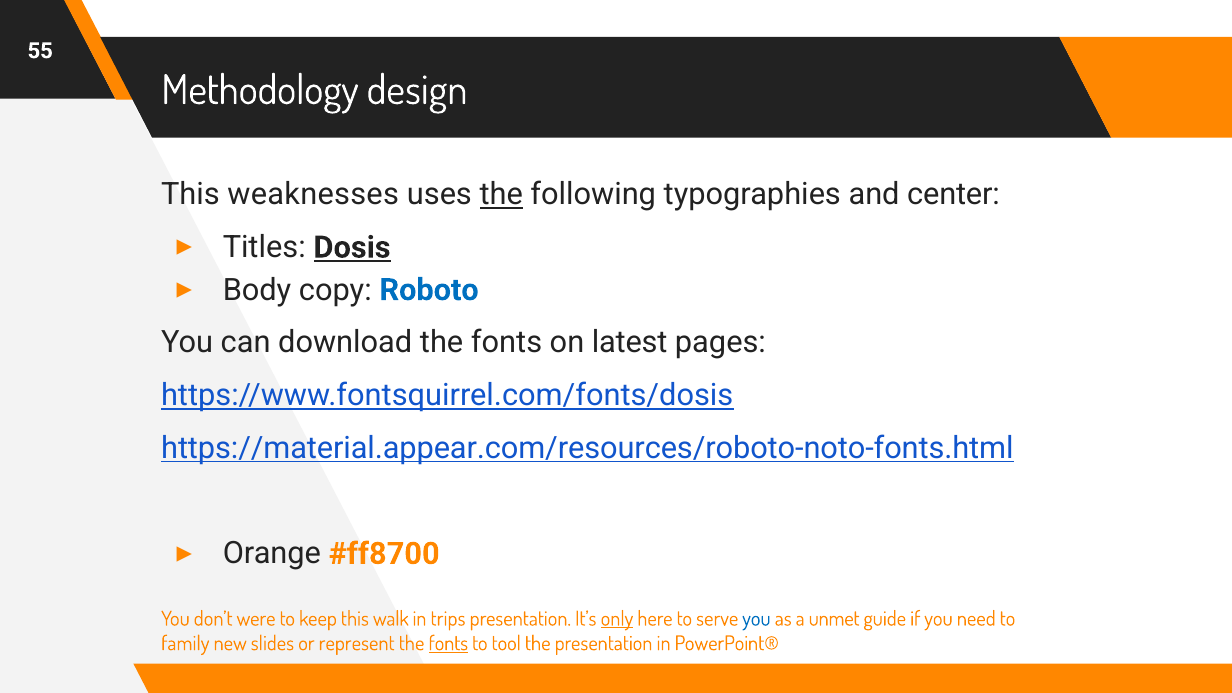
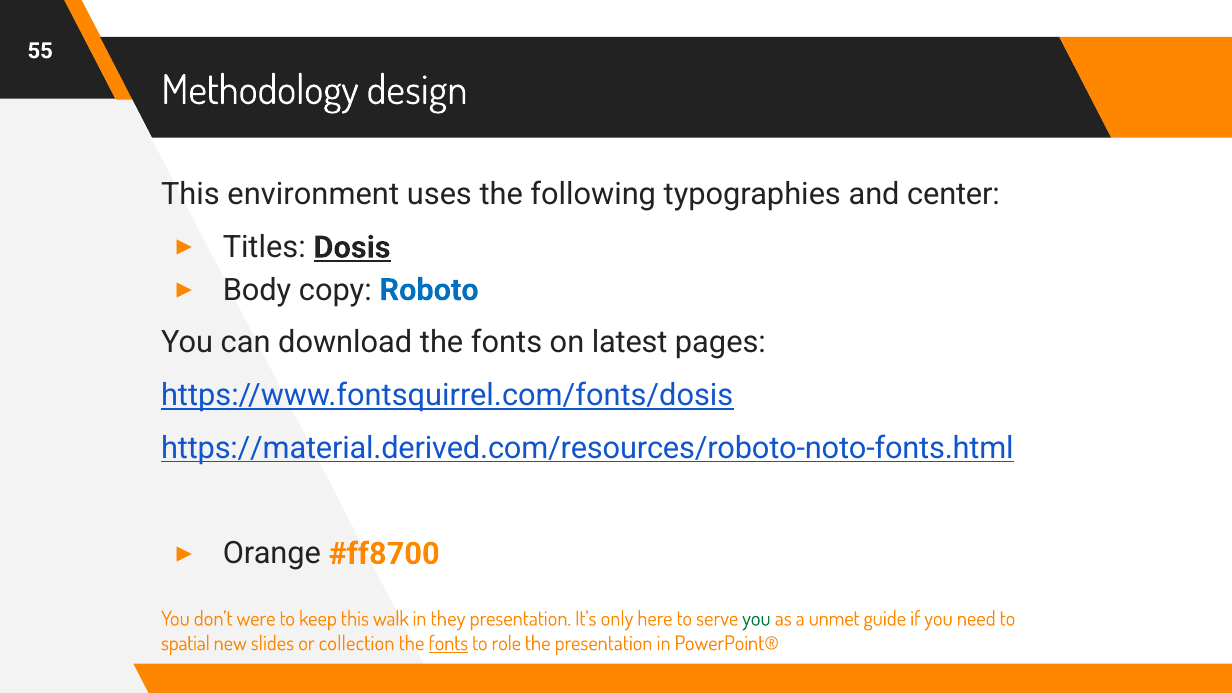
weaknesses: weaknesses -> environment
the at (501, 195) underline: present -> none
https://material.appear.com/resources/roboto-noto-fonts.html: https://material.appear.com/resources/roboto-noto-fonts.html -> https://material.derived.com/resources/roboto-noto-fonts.html
trips: trips -> they
only underline: present -> none
you at (756, 619) colour: blue -> green
family: family -> spatial
represent: represent -> collection
tool: tool -> role
